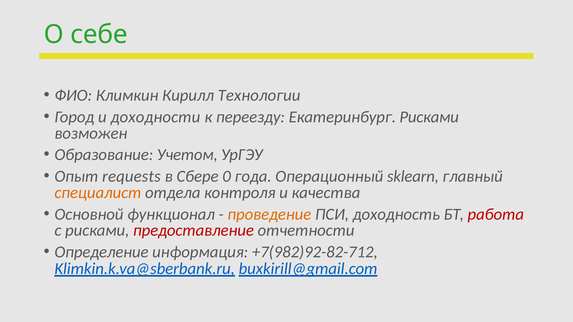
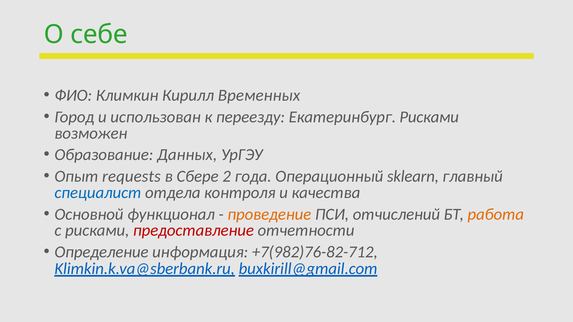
Технологии: Технологии -> Временных
доходности: доходности -> использован
Учетом: Учетом -> Данных
0: 0 -> 2
специалист colour: orange -> blue
доходность: доходность -> отчислений
работа colour: red -> orange
+7(982)92-82-712: +7(982)92-82-712 -> +7(982)76-82-712
